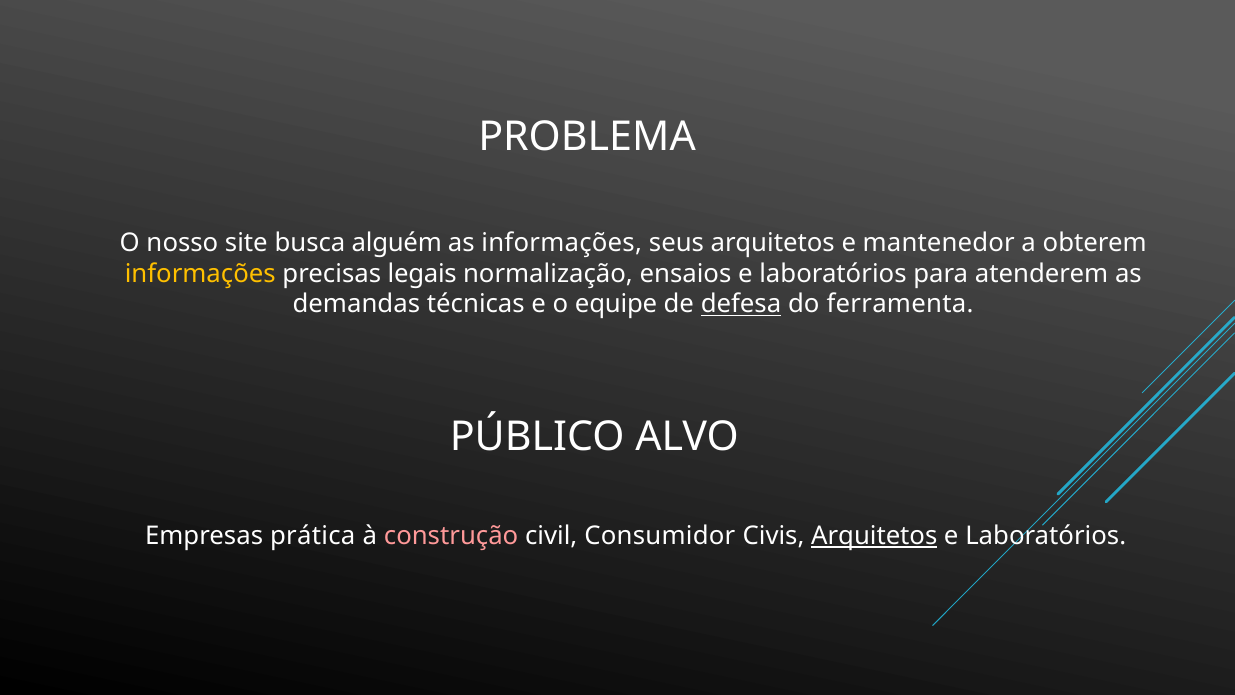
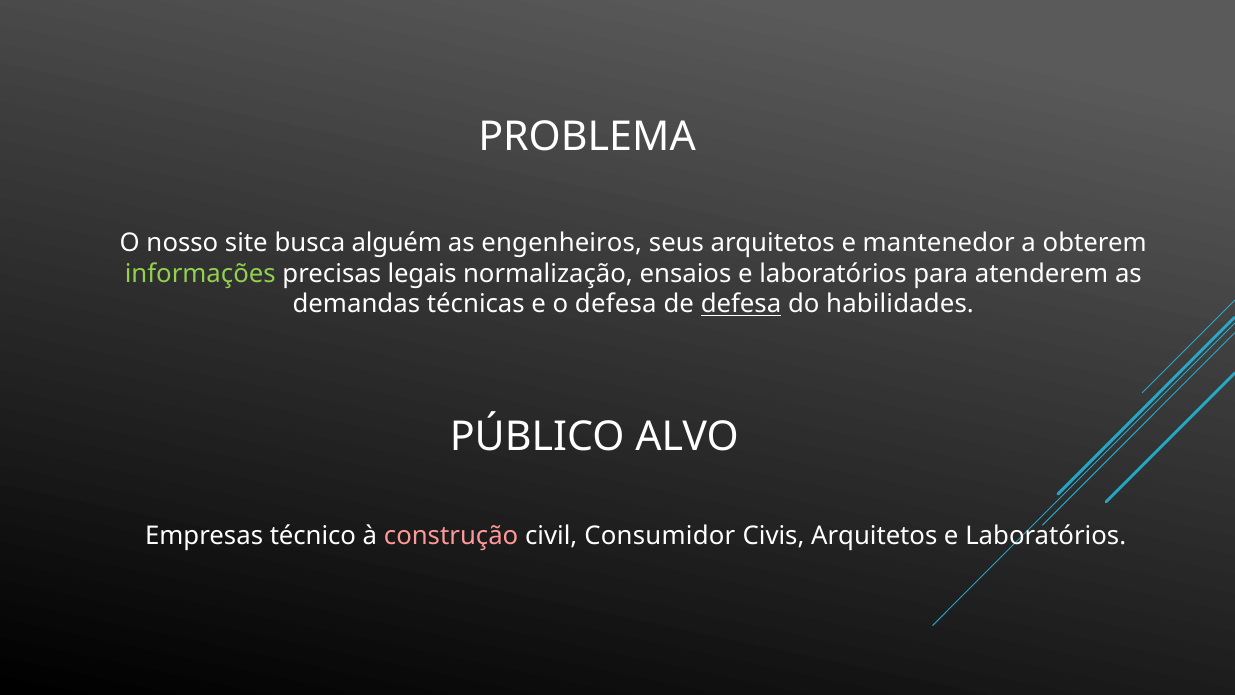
as informações: informações -> engenheiros
informações at (200, 273) colour: yellow -> light green
o equipe: equipe -> defesa
ferramenta: ferramenta -> habilidades
prática: prática -> técnico
Arquitetos at (874, 536) underline: present -> none
